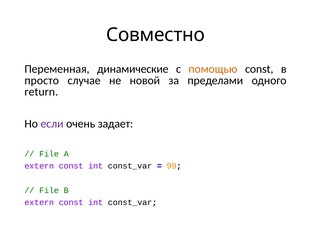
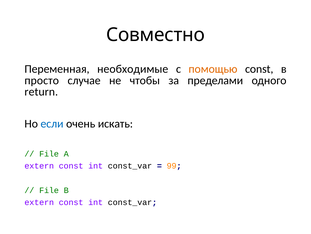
динамические: динамические -> необходимые
новой: новой -> чтобы
если colour: purple -> blue
задает: задает -> искать
